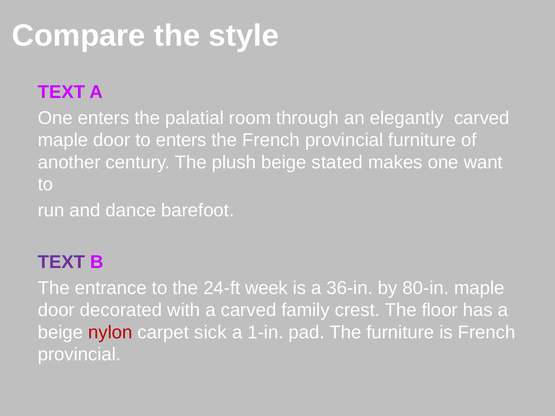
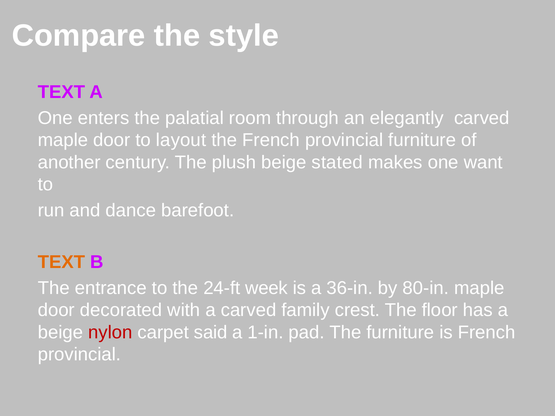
to enters: enters -> layout
TEXT at (61, 262) colour: purple -> orange
sick: sick -> said
